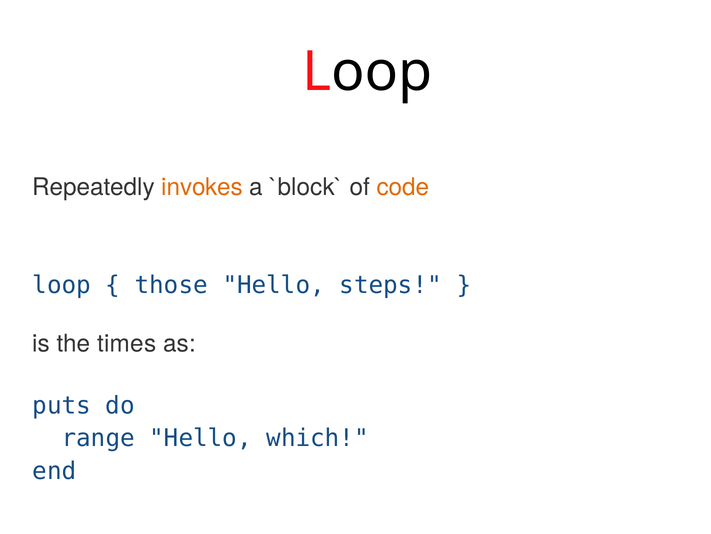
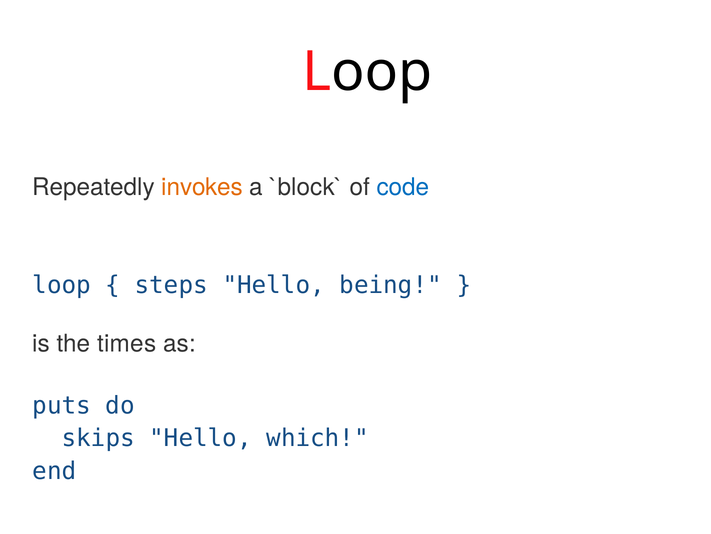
code colour: orange -> blue
those: those -> steps
steps: steps -> being
range: range -> skips
